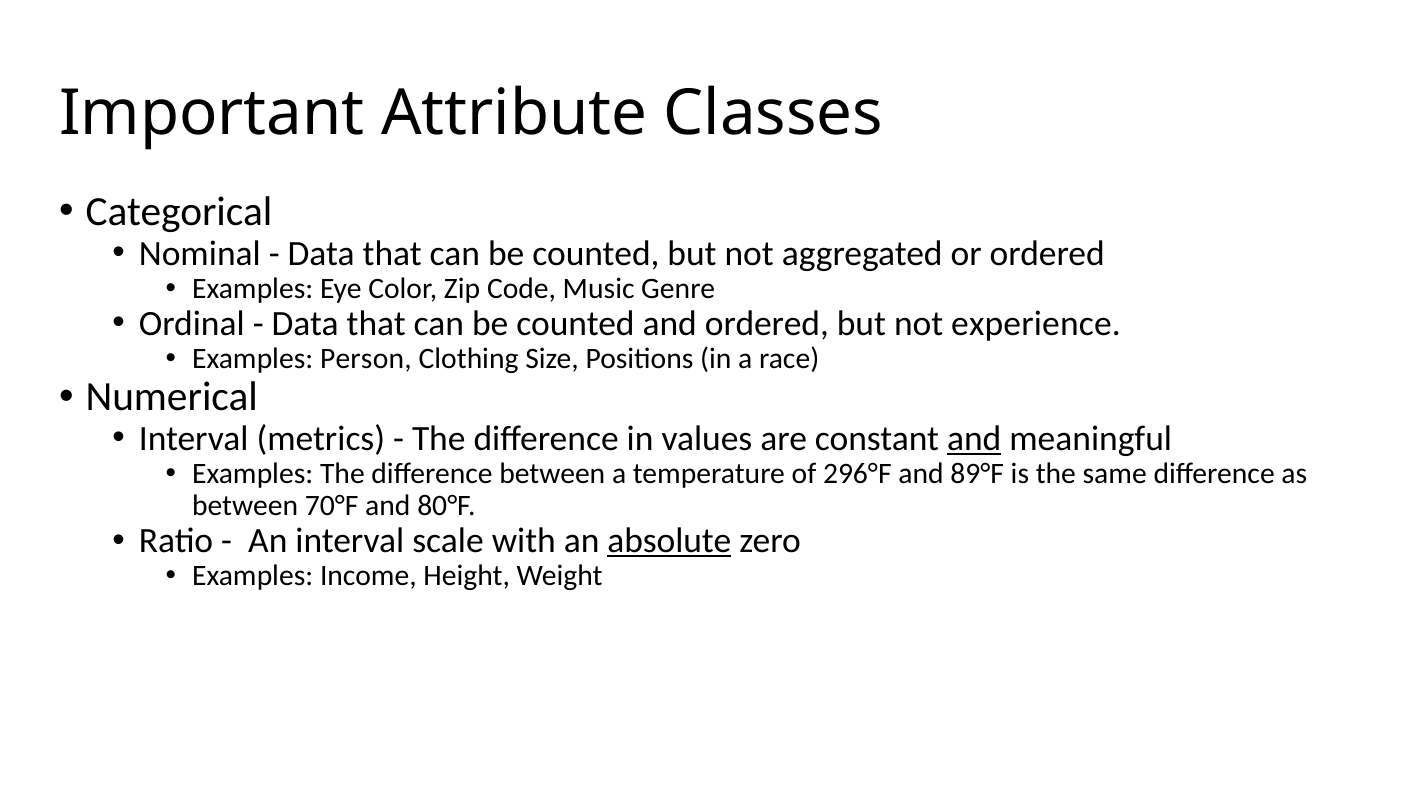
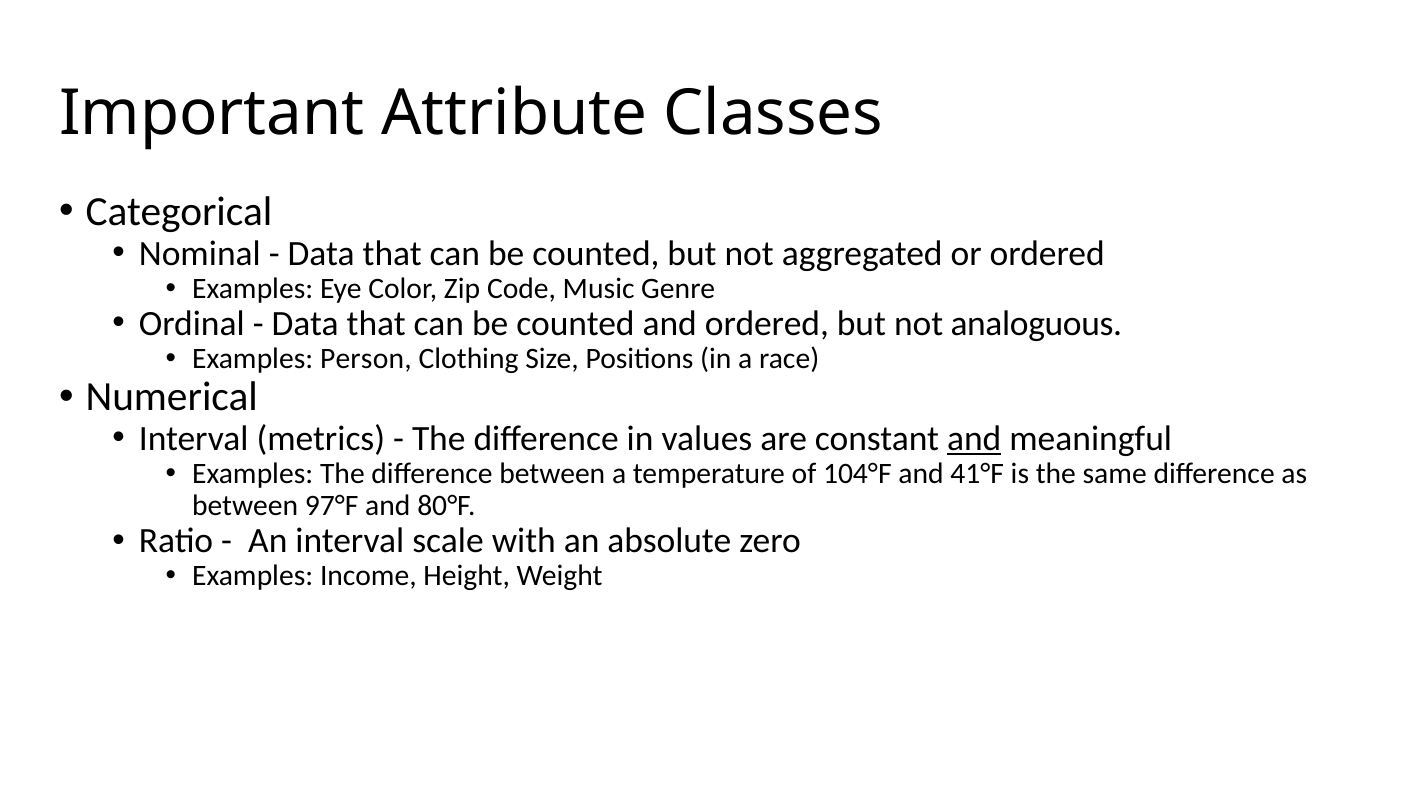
experience: experience -> analoguous
296°F: 296°F -> 104°F
89°F: 89°F -> 41°F
70°F: 70°F -> 97°F
absolute underline: present -> none
